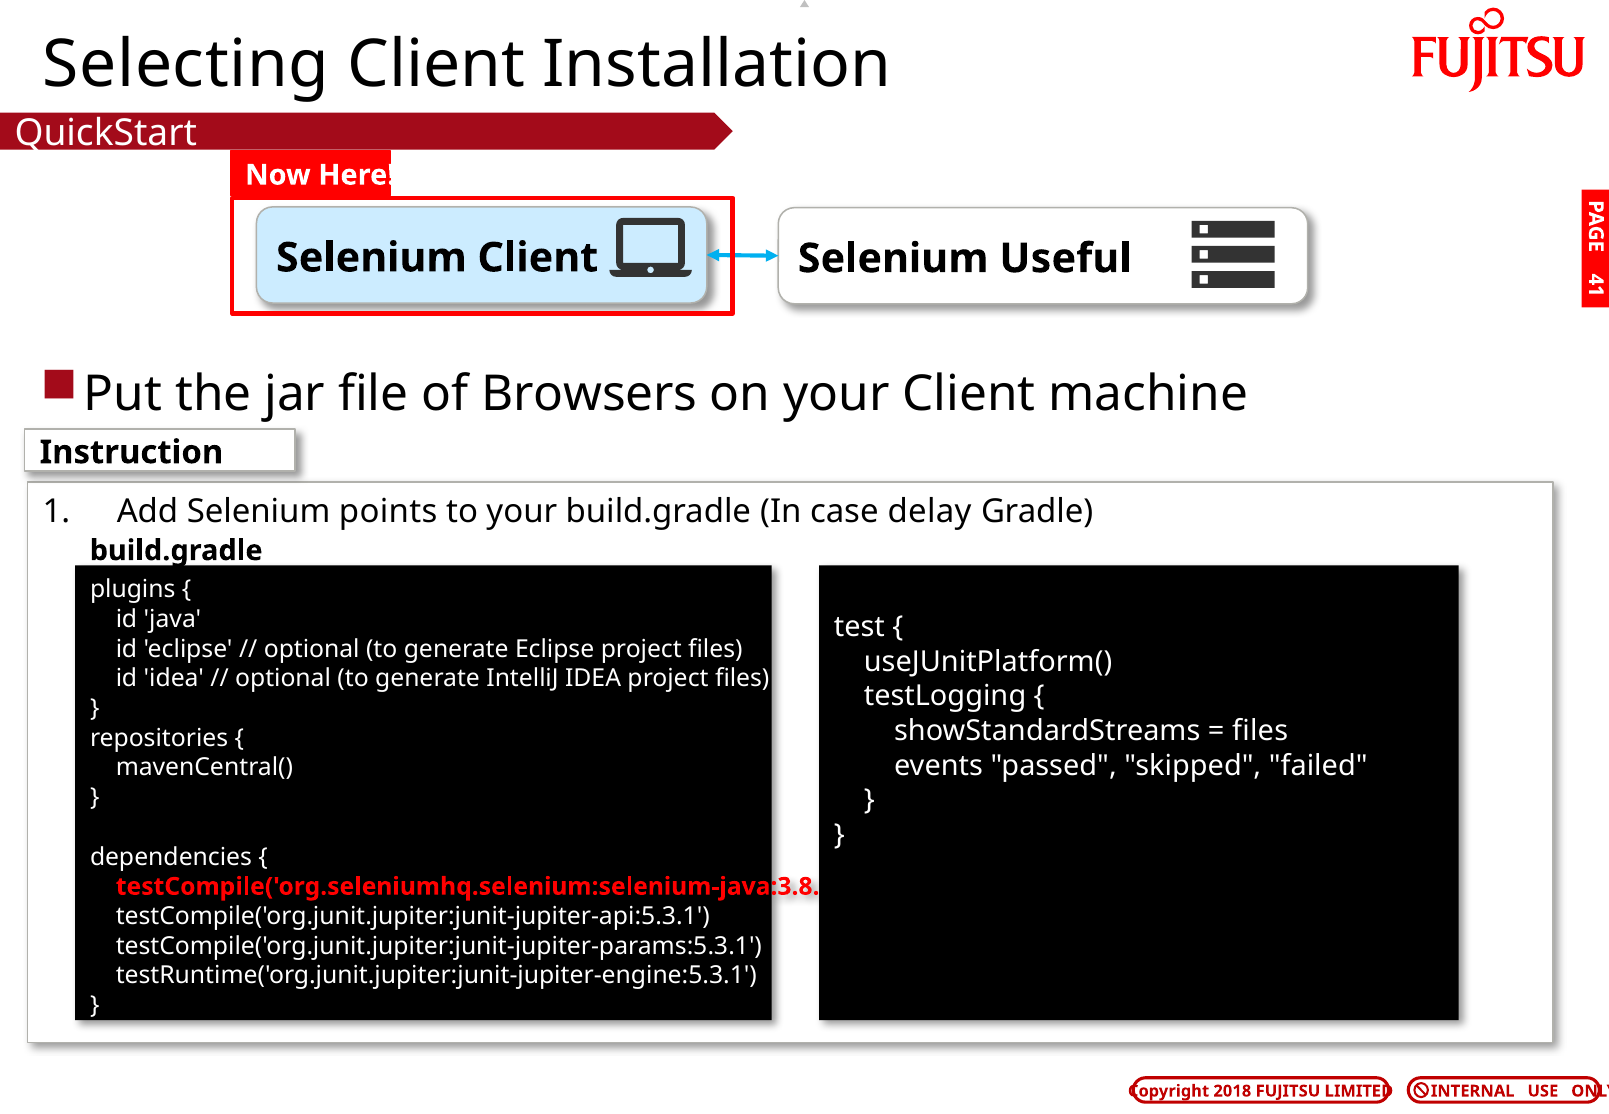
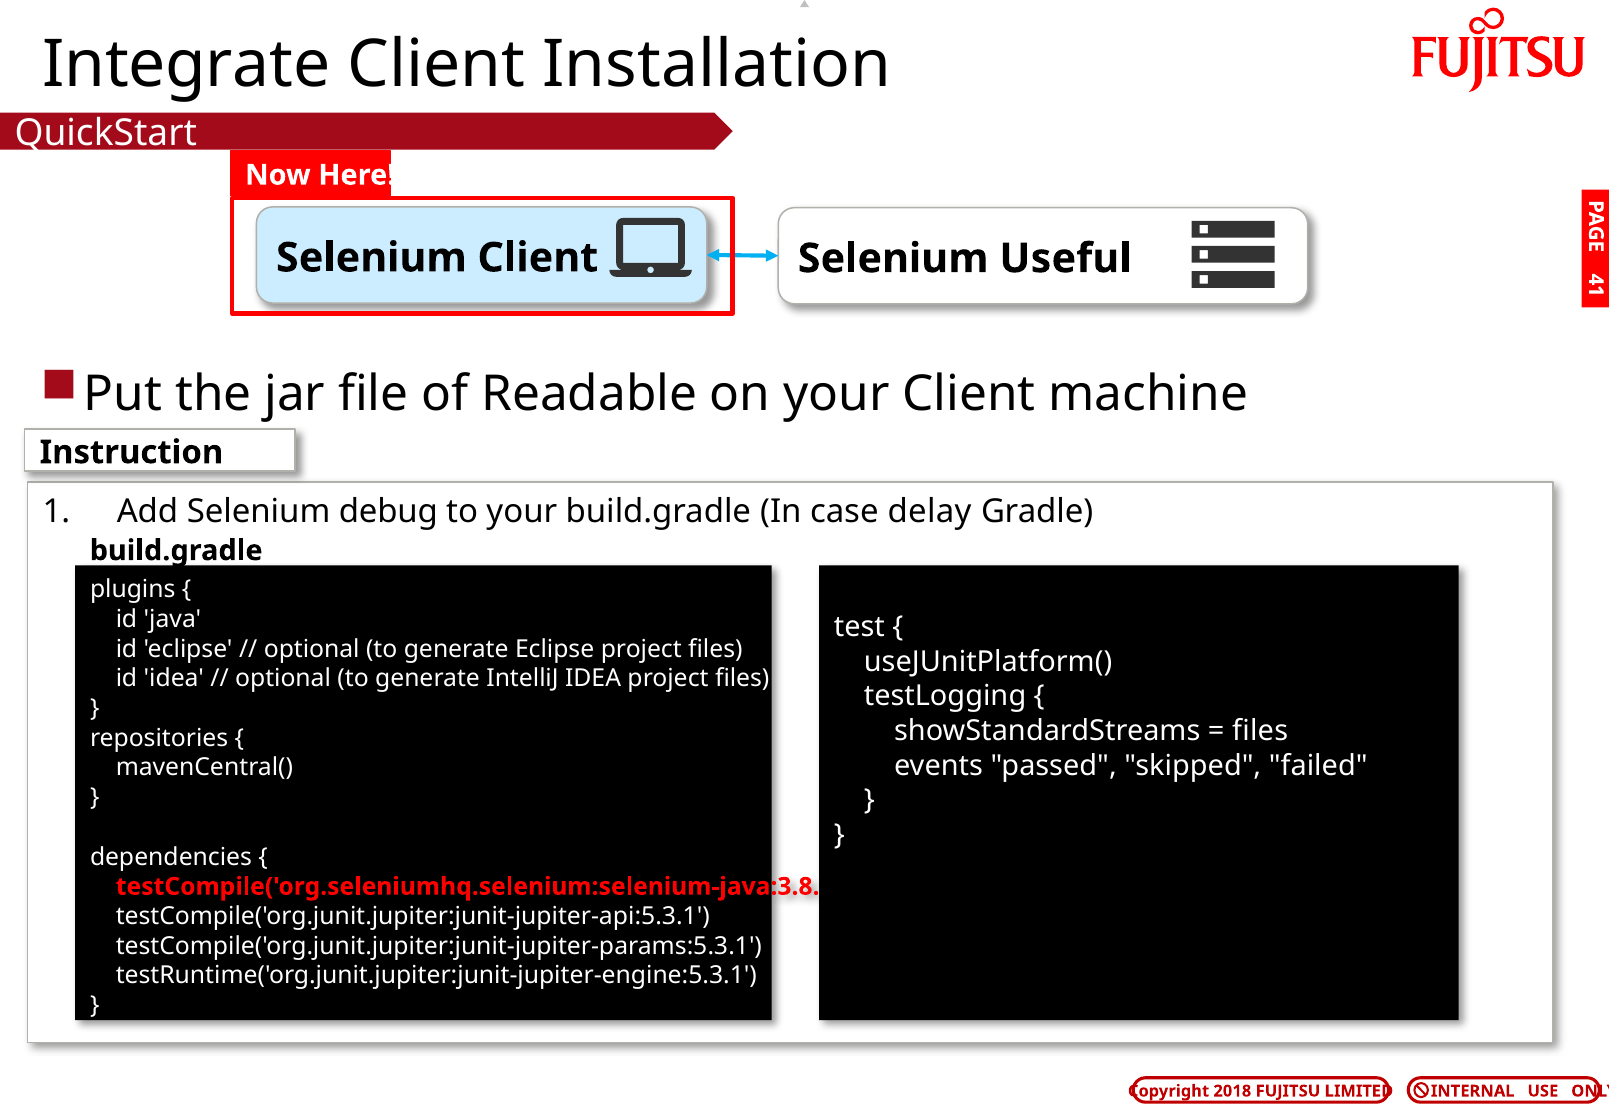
Selecting: Selecting -> Integrate
Browsers: Browsers -> Readable
points: points -> debug
